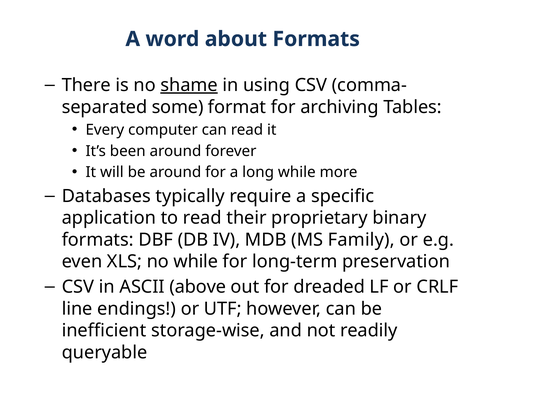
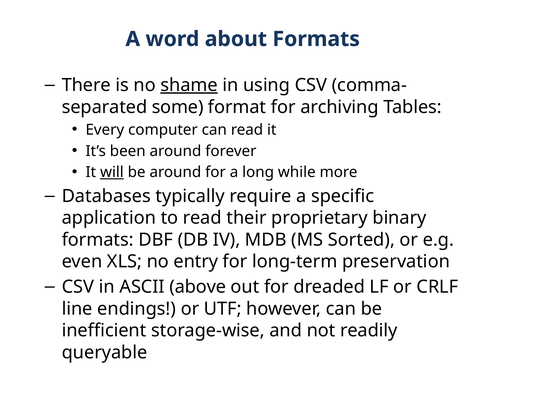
will underline: none -> present
Family: Family -> Sorted
no while: while -> entry
